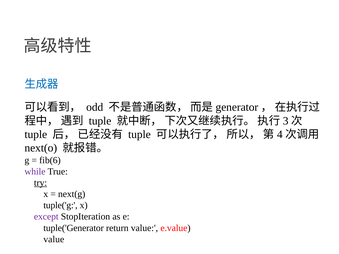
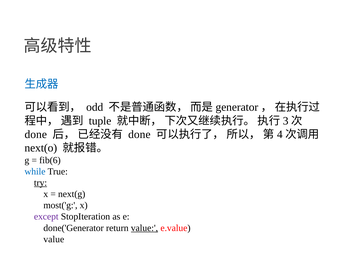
tuple at (36, 134): tuple -> done
tuple at (139, 134): tuple -> done
while colour: purple -> blue
tuple('g: tuple('g -> most('g
tuple('Generator: tuple('Generator -> done('Generator
value at (144, 228) underline: none -> present
